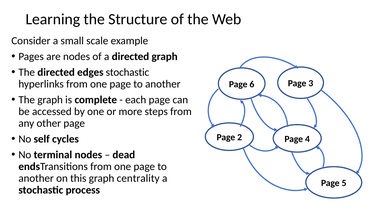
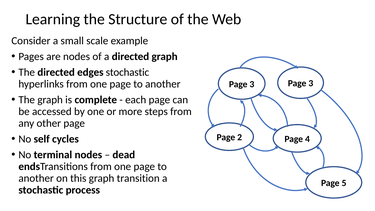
6 at (252, 84): 6 -> 3
centrality: centrality -> transition
